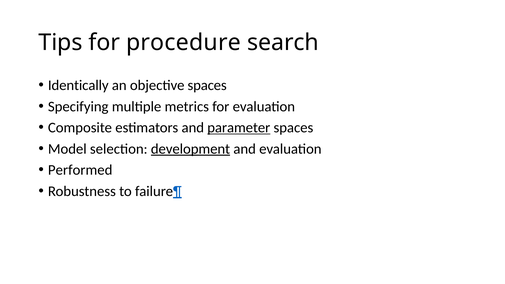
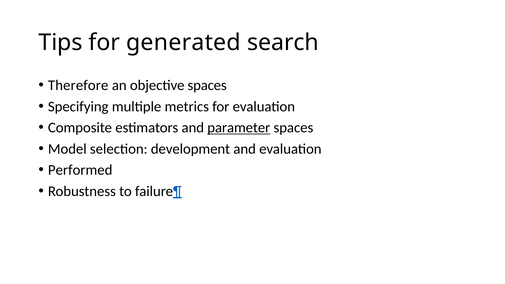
procedure: procedure -> generated
Identically: Identically -> Therefore
development underline: present -> none
